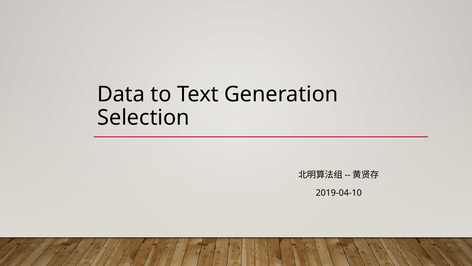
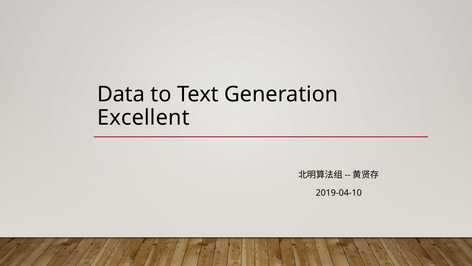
Selection: Selection -> Excellent
